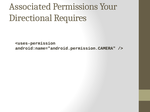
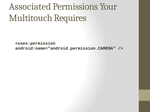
Directional: Directional -> Multitouch
